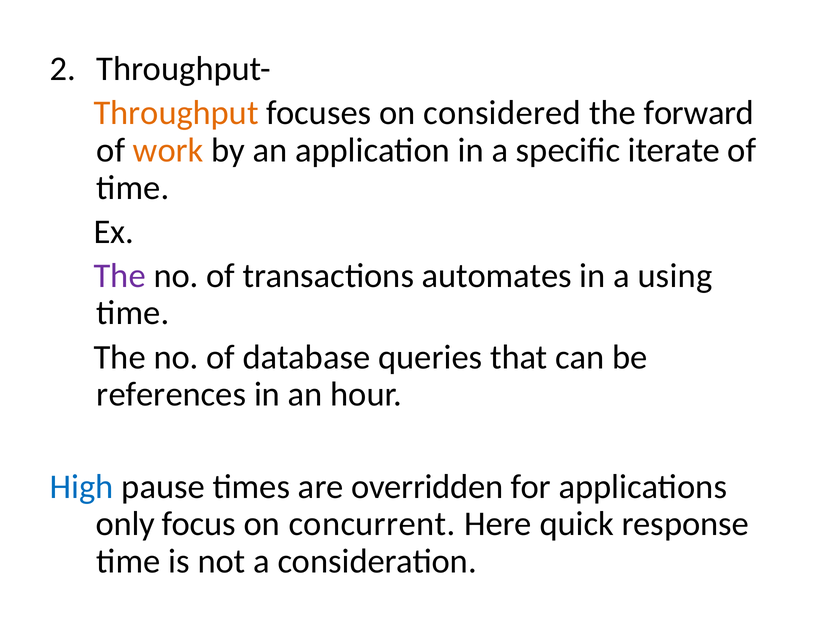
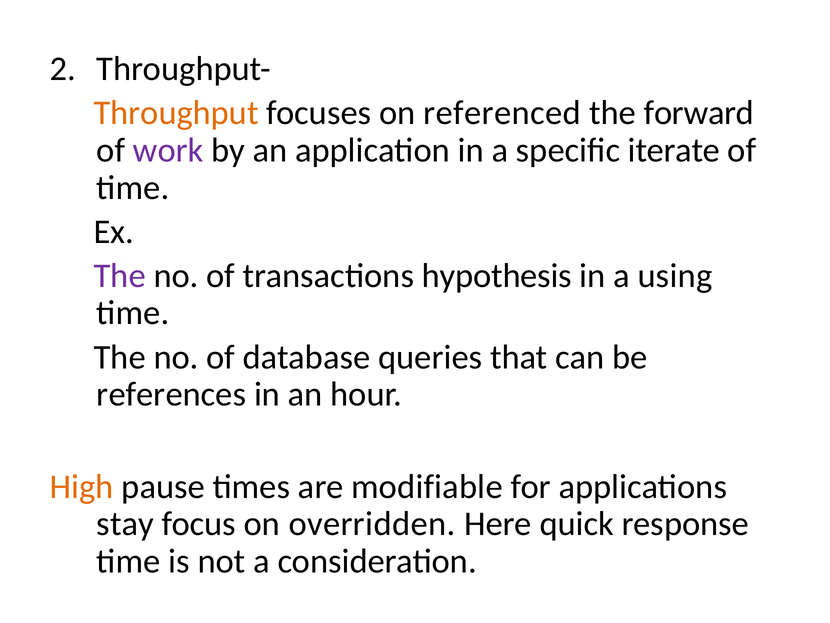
considered: considered -> referenced
work colour: orange -> purple
automates: automates -> hypothesis
High colour: blue -> orange
overridden: overridden -> modifiable
only: only -> stay
concurrent: concurrent -> overridden
